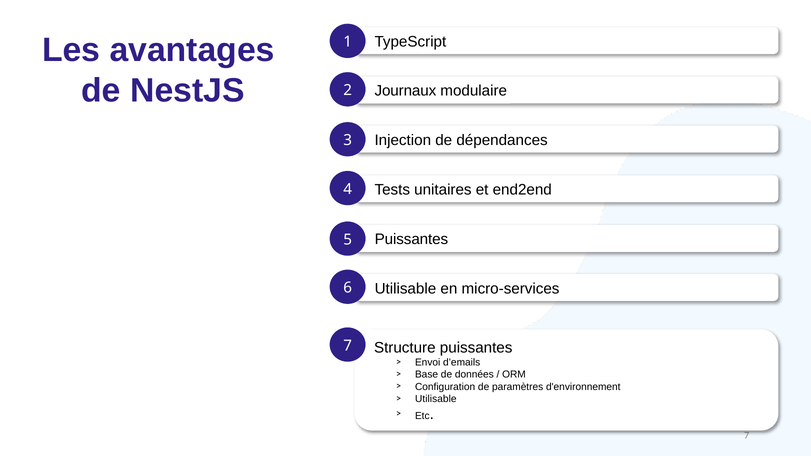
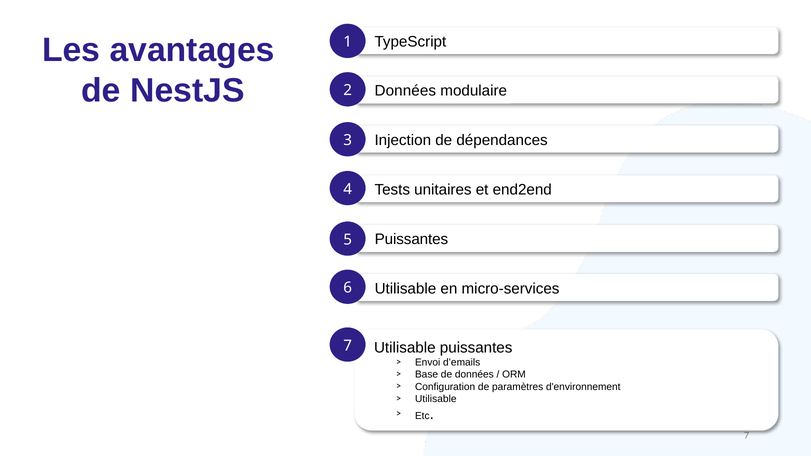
Journaux at (405, 91): Journaux -> Données
Structure at (405, 348): Structure -> Utilisable
